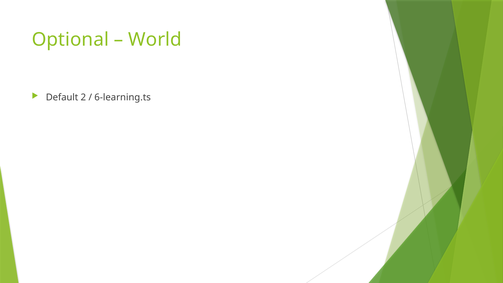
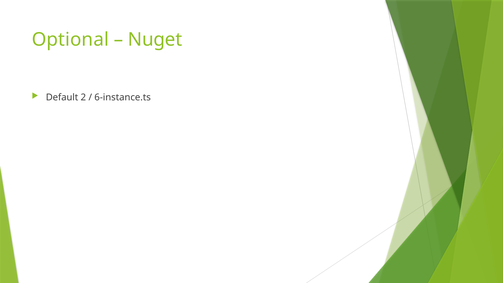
World: World -> Nuget
6-learning.ts: 6-learning.ts -> 6-instance.ts
